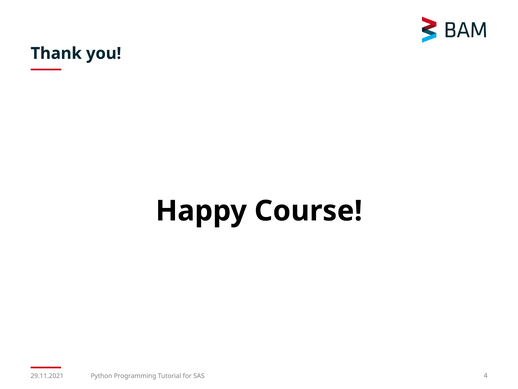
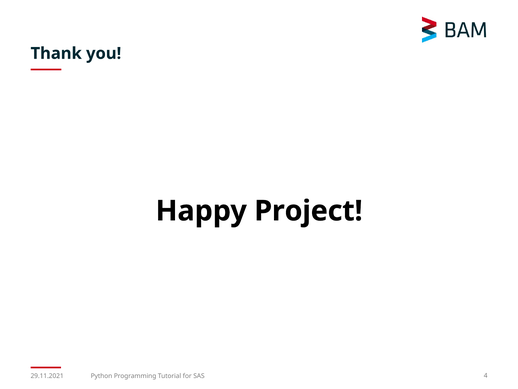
Course: Course -> Project
